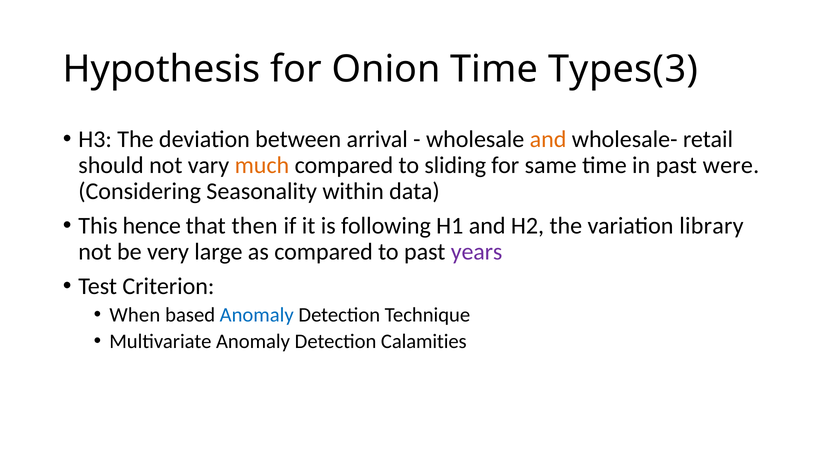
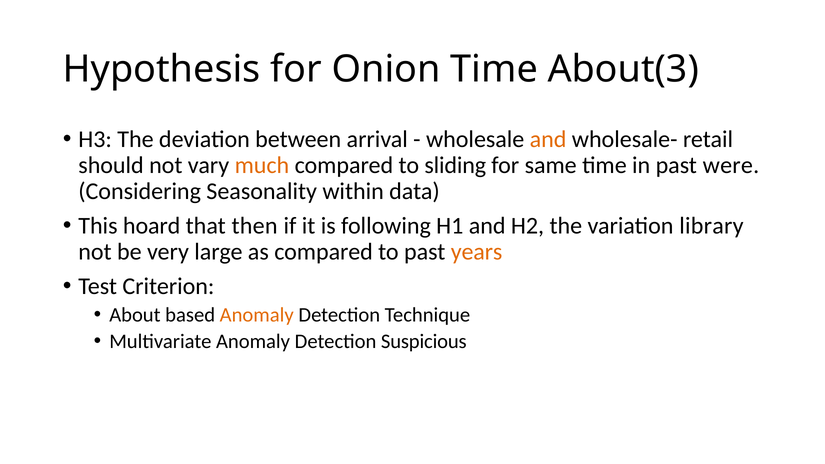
Types(3: Types(3 -> About(3
hence: hence -> hoard
years colour: purple -> orange
When: When -> About
Anomaly at (257, 315) colour: blue -> orange
Calamities: Calamities -> Suspicious
